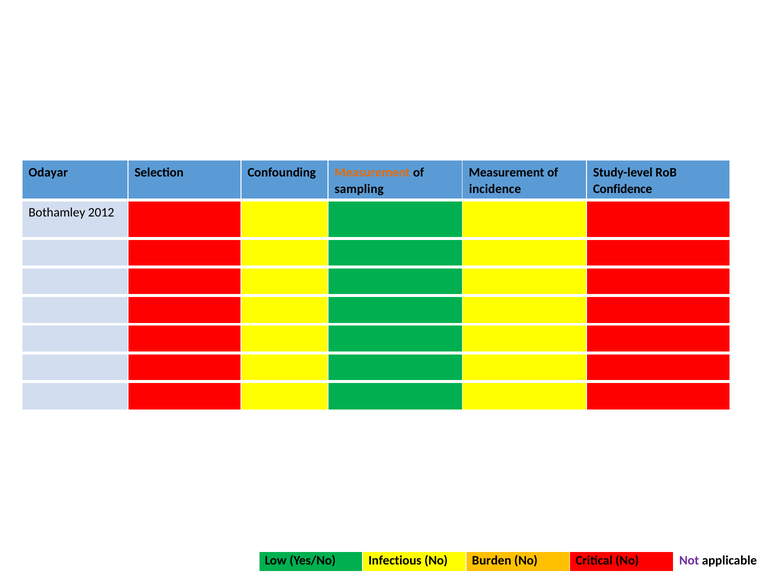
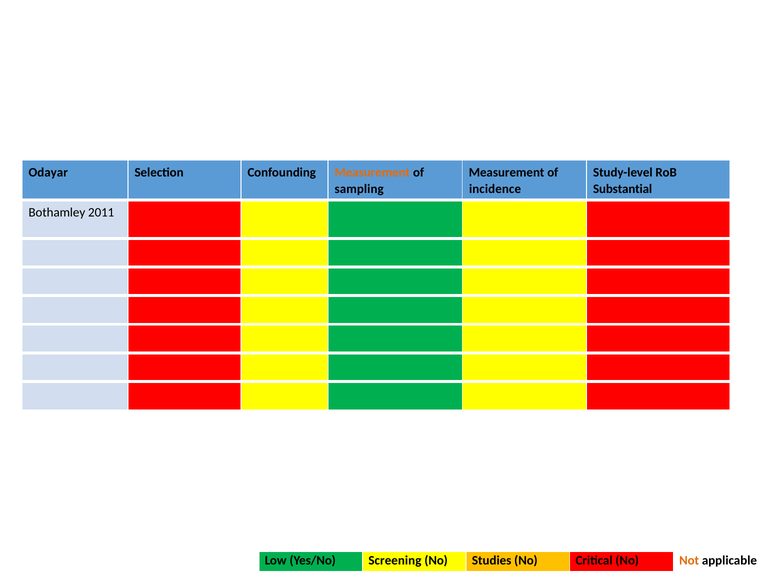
Confidence: Confidence -> Substantial
2012: 2012 -> 2011
Infectious: Infectious -> Screening
Burden: Burden -> Studies
Not colour: purple -> orange
